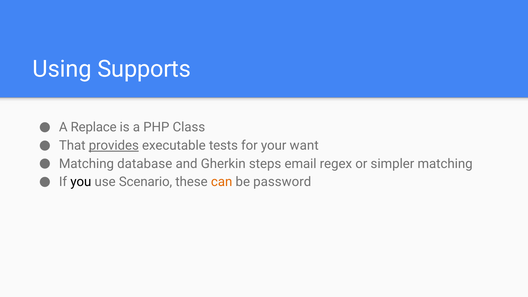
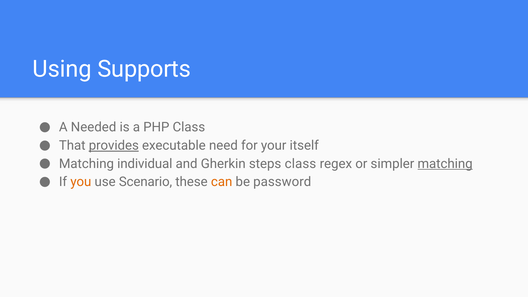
Replace: Replace -> Needed
tests: tests -> need
want: want -> itself
database: database -> individual
steps email: email -> class
matching at (445, 164) underline: none -> present
you colour: black -> orange
